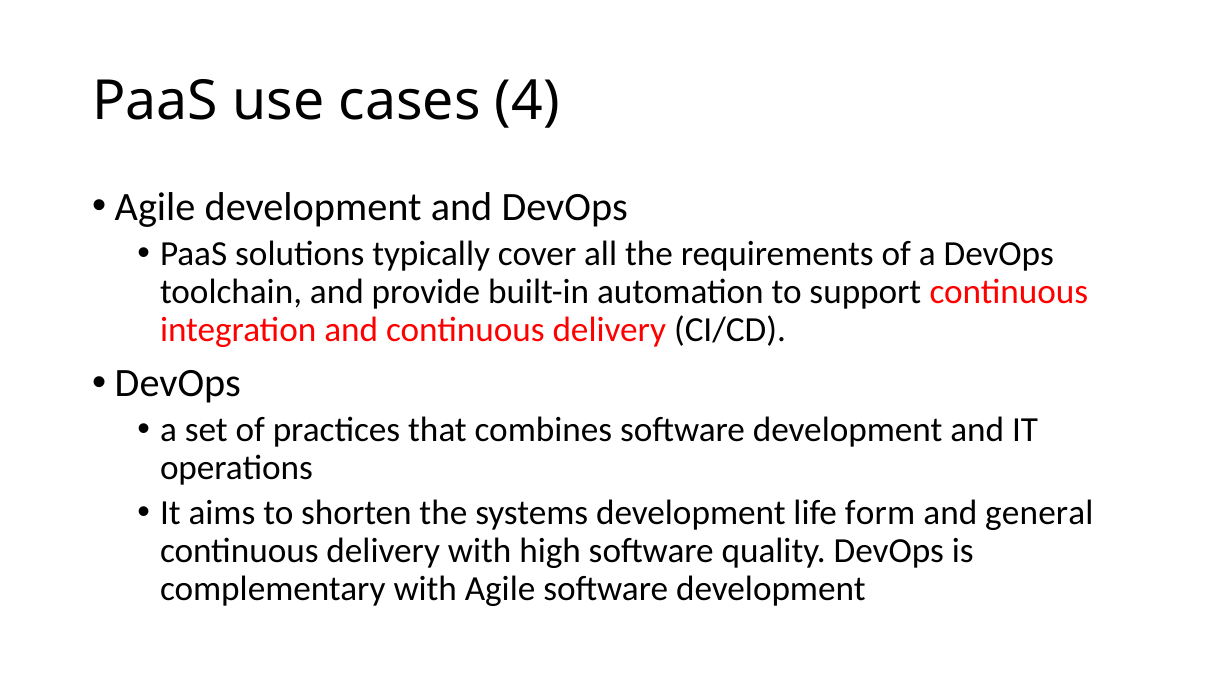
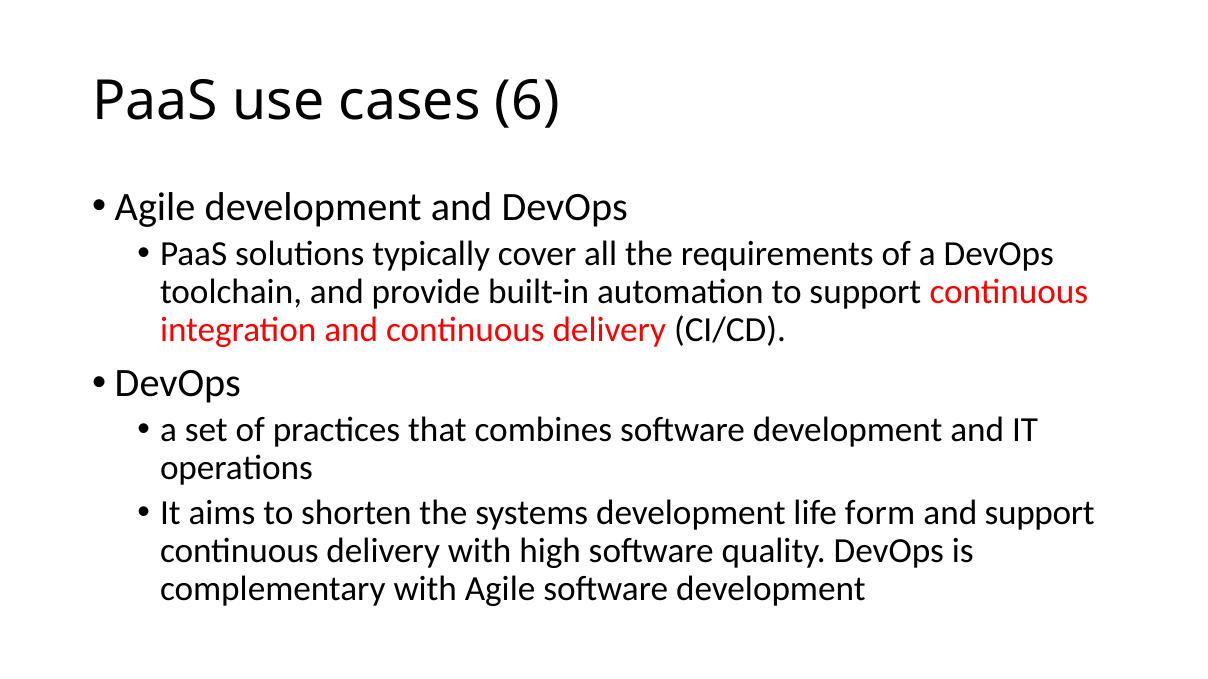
4: 4 -> 6
and general: general -> support
